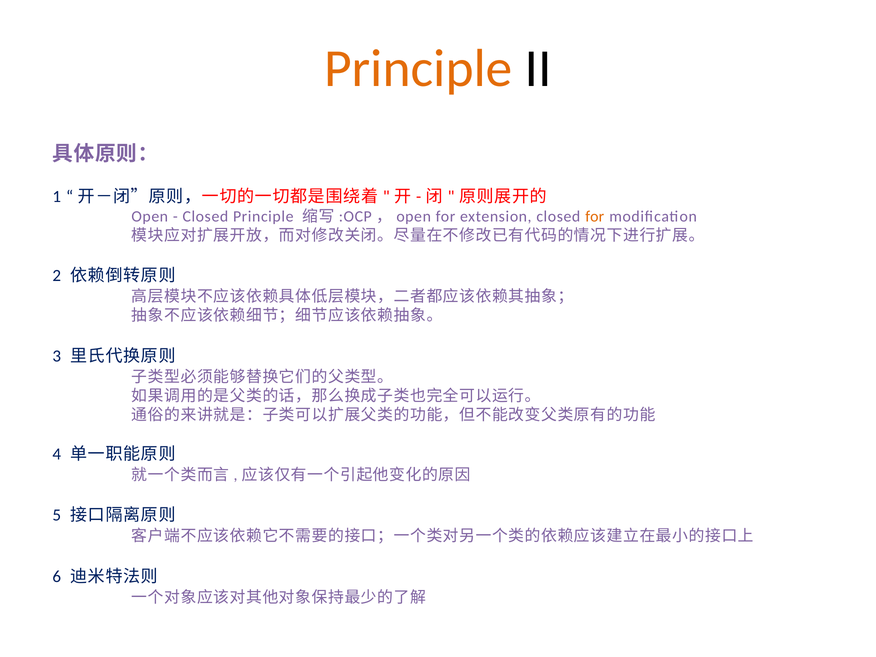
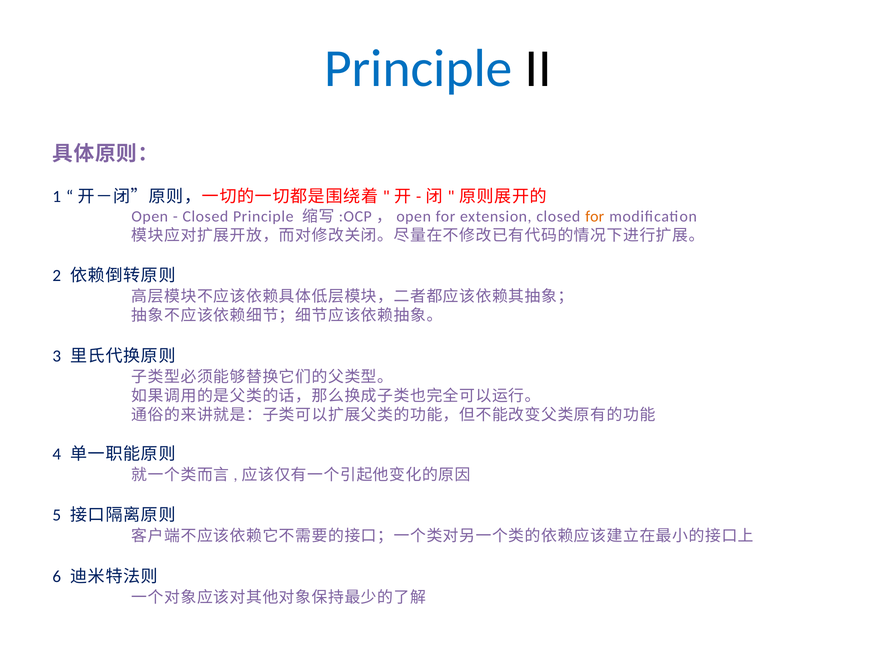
Principle at (418, 69) colour: orange -> blue
